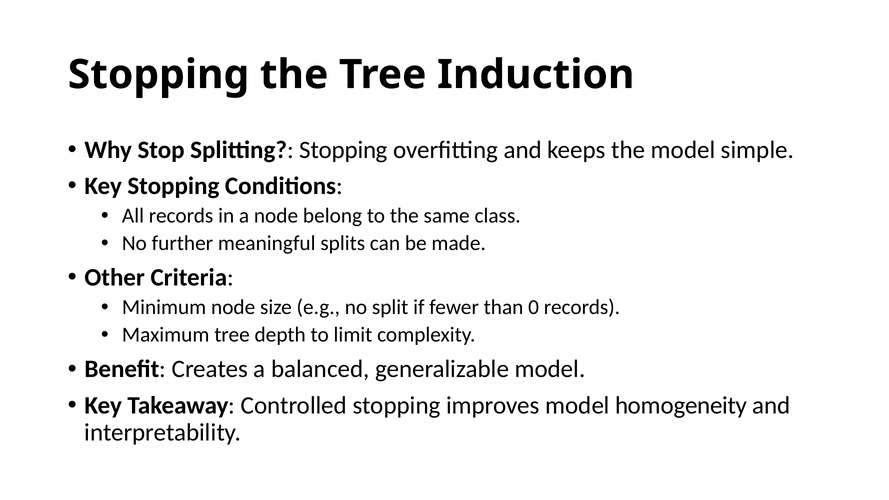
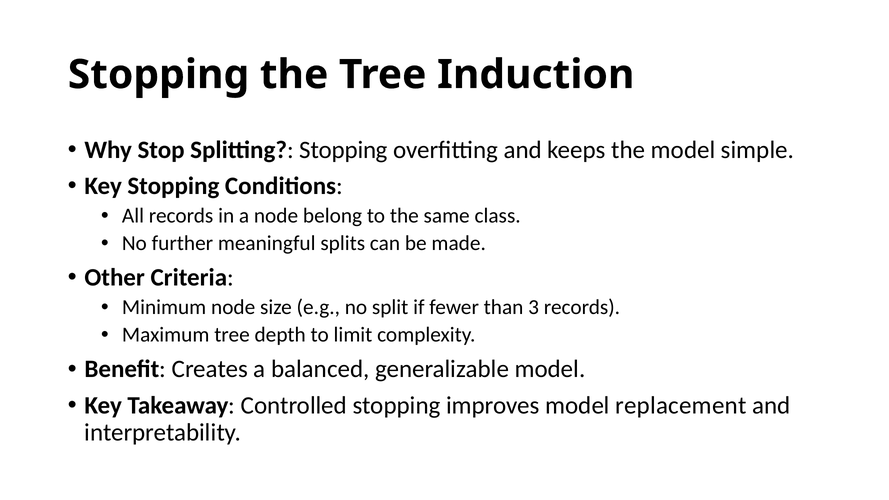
0: 0 -> 3
homogeneity: homogeneity -> replacement
